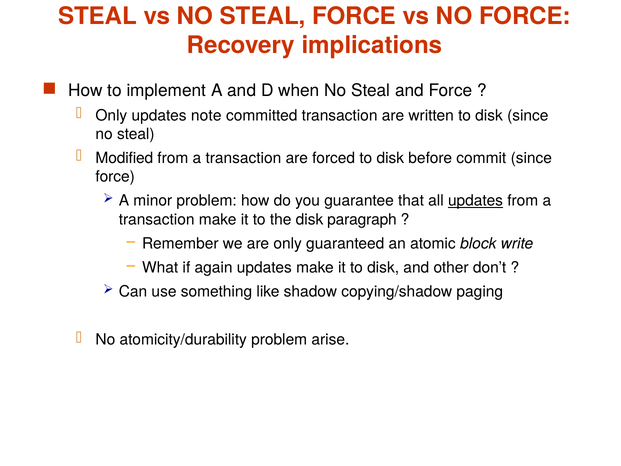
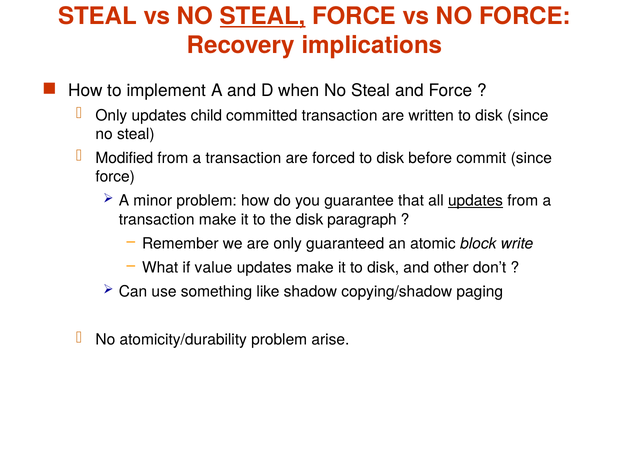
STEAL at (263, 16) underline: none -> present
note: note -> child
again: again -> value
